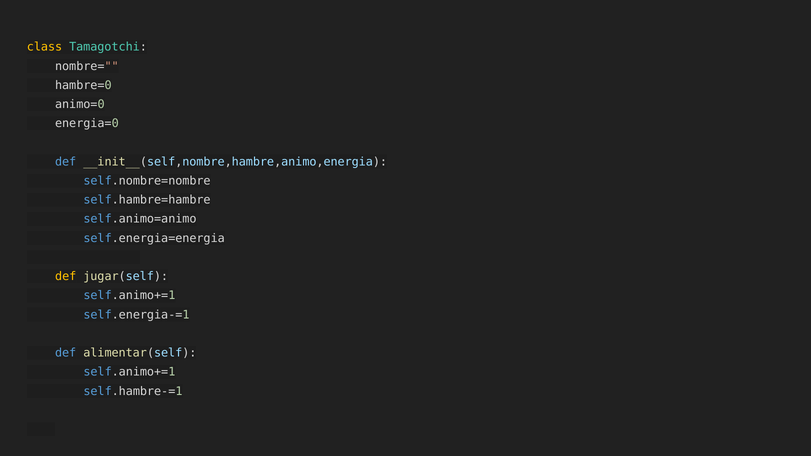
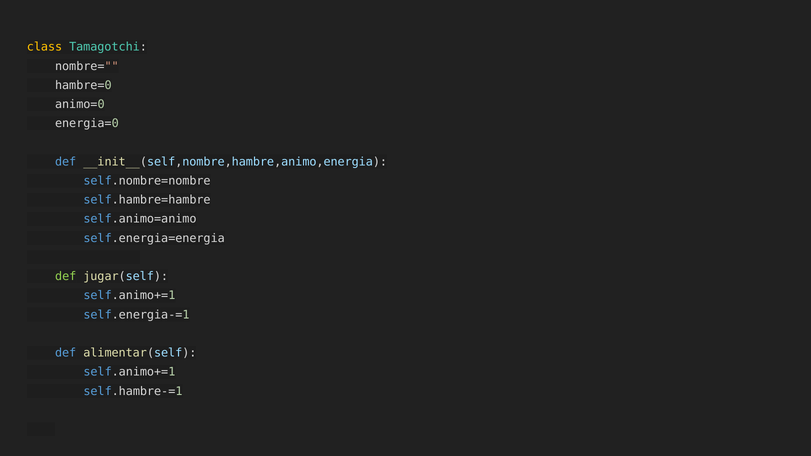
def at (66, 277) colour: yellow -> light green
